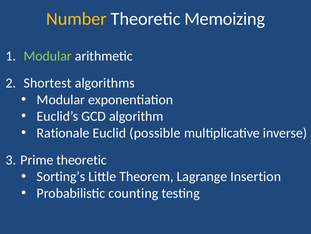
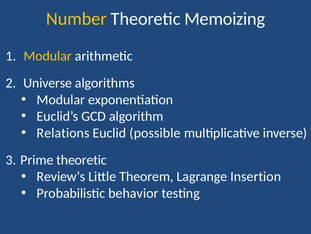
Modular at (48, 56) colour: light green -> yellow
Shortest: Shortest -> Universe
Rationale: Rationale -> Relations
Sorting’s: Sorting’s -> Review’s
counting: counting -> behavior
